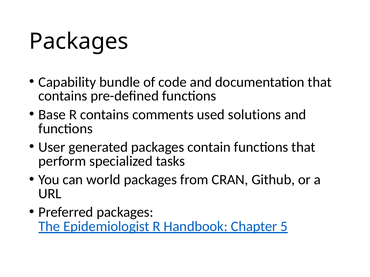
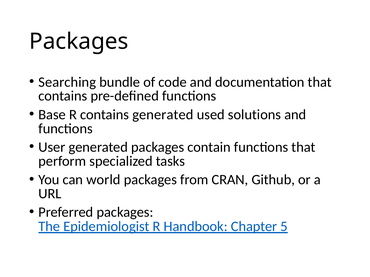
Capability: Capability -> Searching
contains comments: comments -> generated
